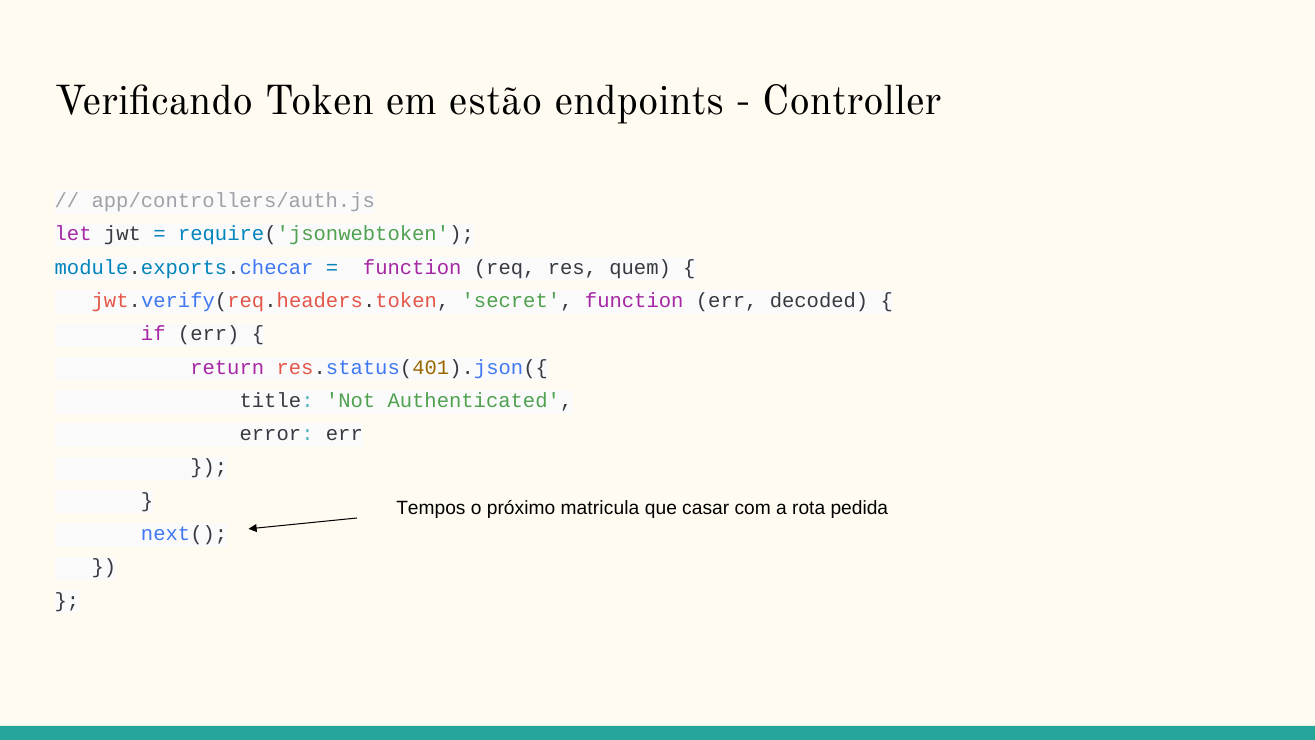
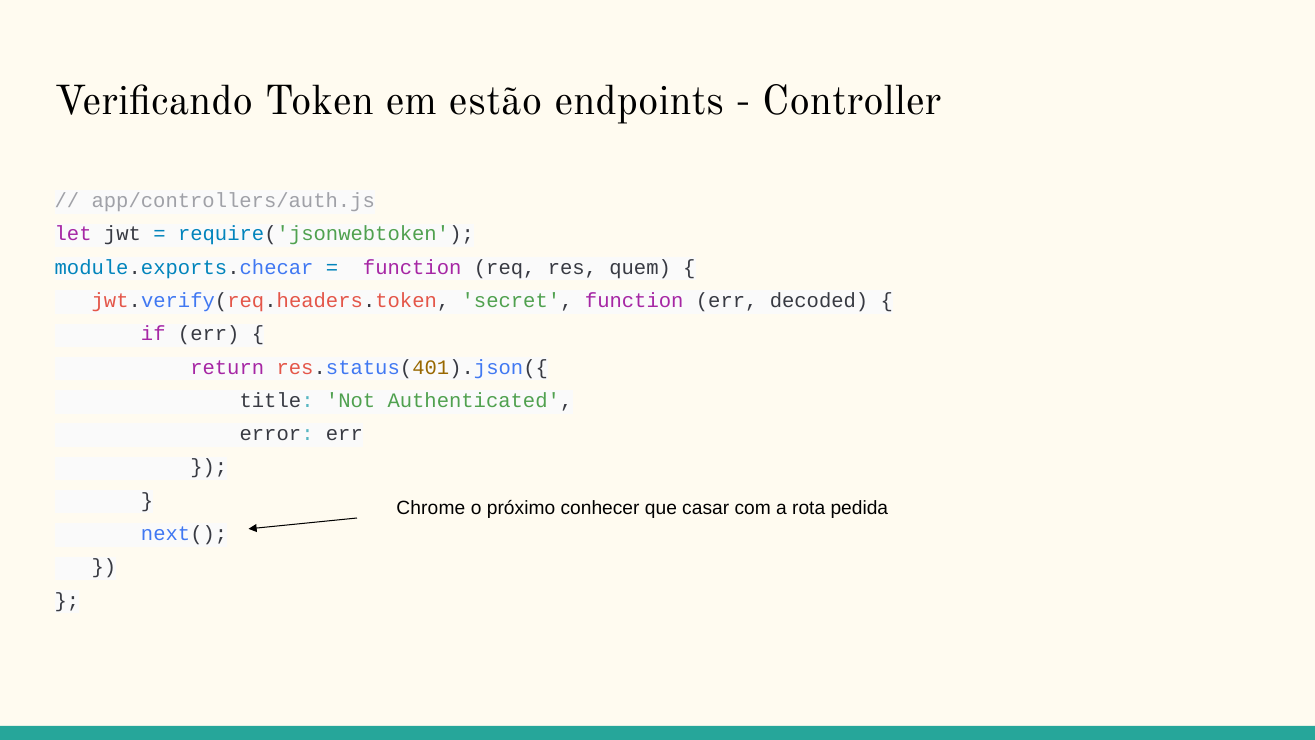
Tempos: Tempos -> Chrome
matricula: matricula -> conhecer
